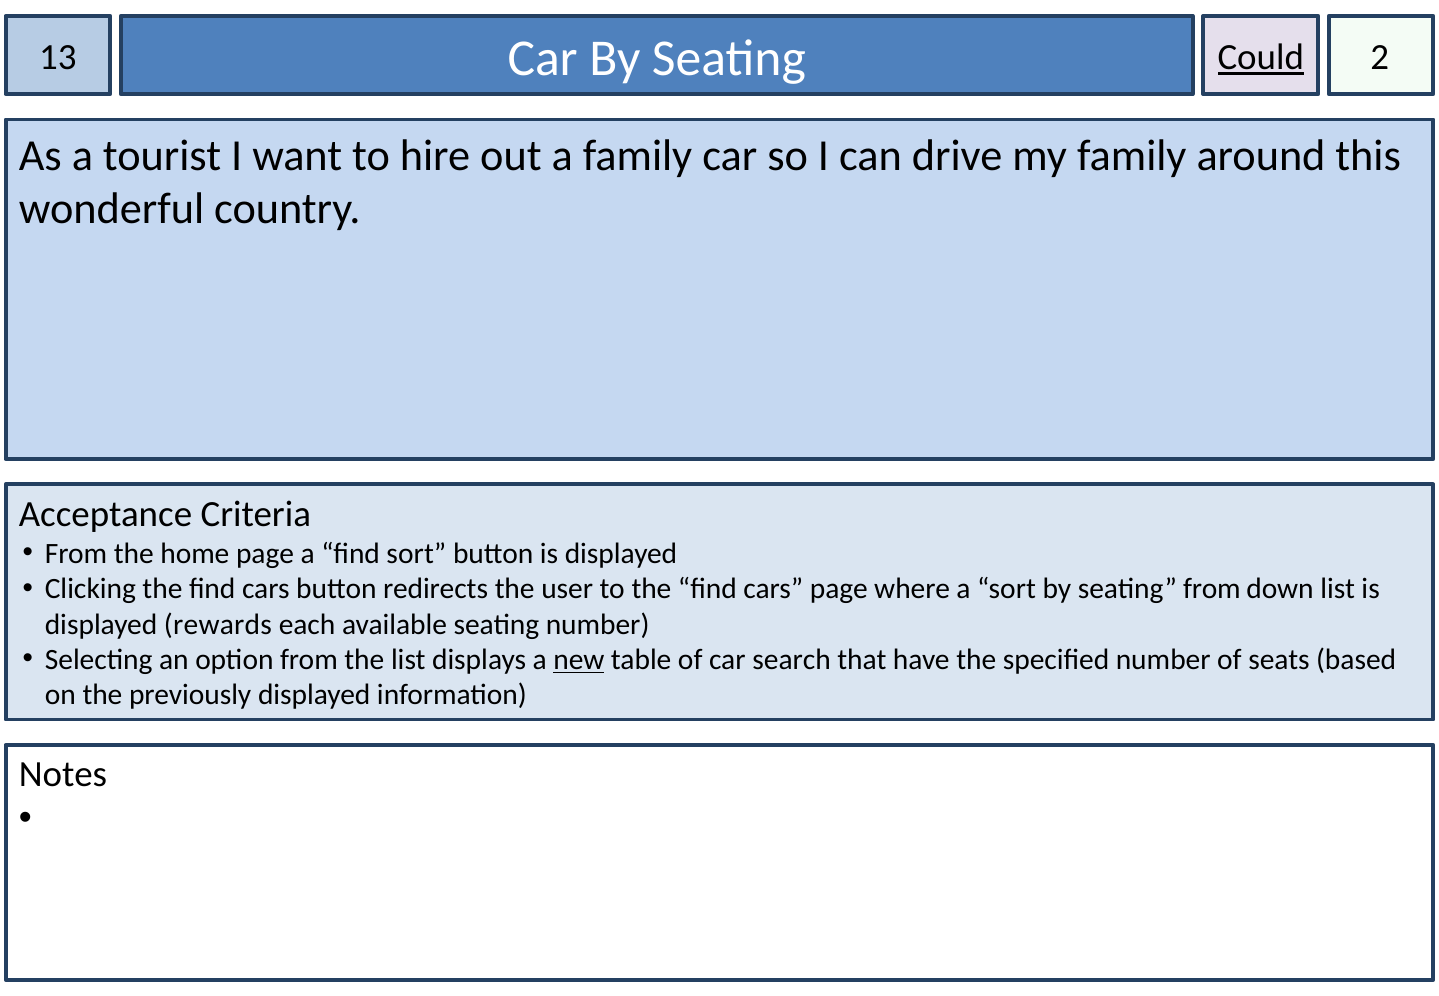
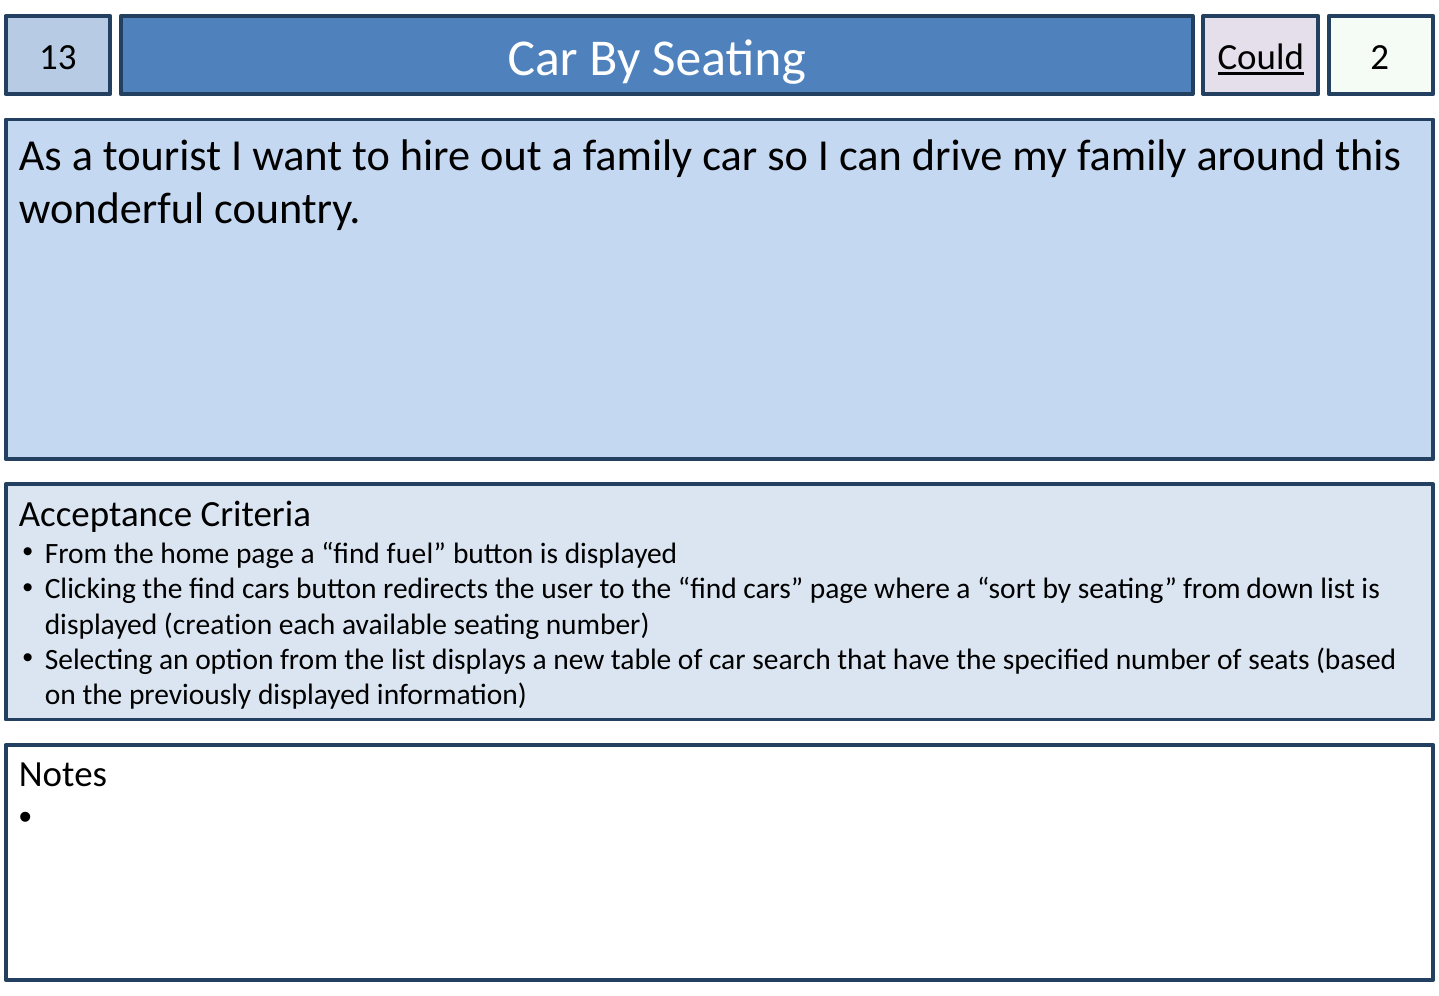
find sort: sort -> fuel
rewards: rewards -> creation
new underline: present -> none
